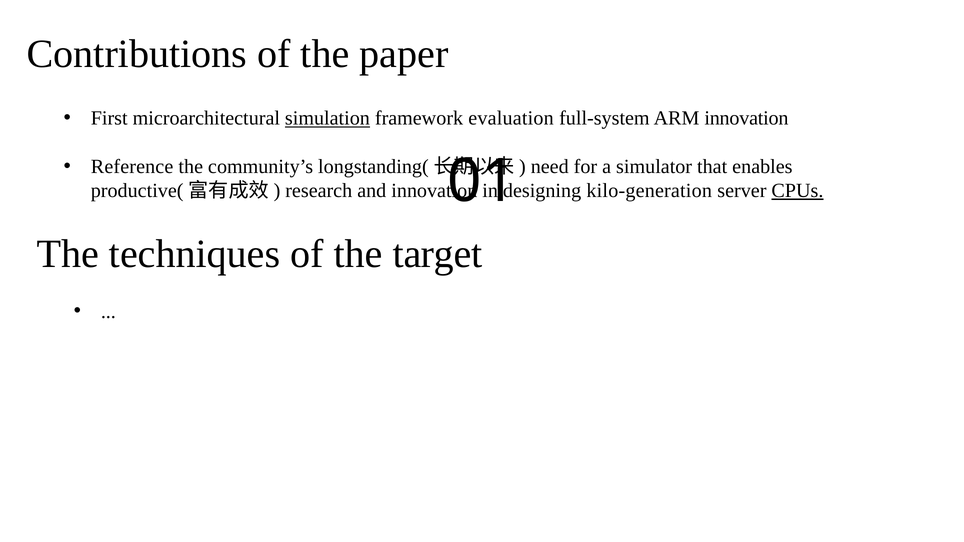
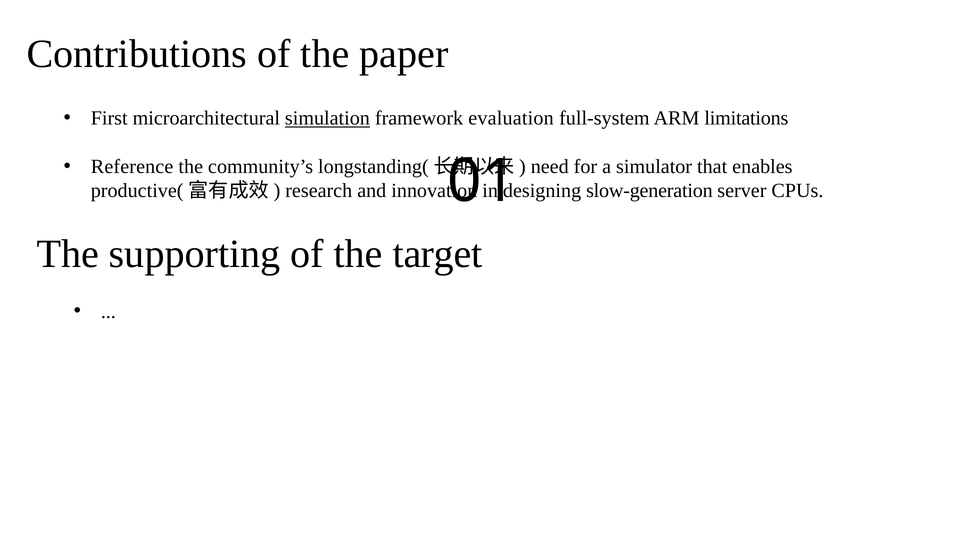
ARM innovation: innovation -> limitations
kilo-generation: kilo-generation -> slow-generation
CPUs underline: present -> none
techniques: techniques -> supporting
